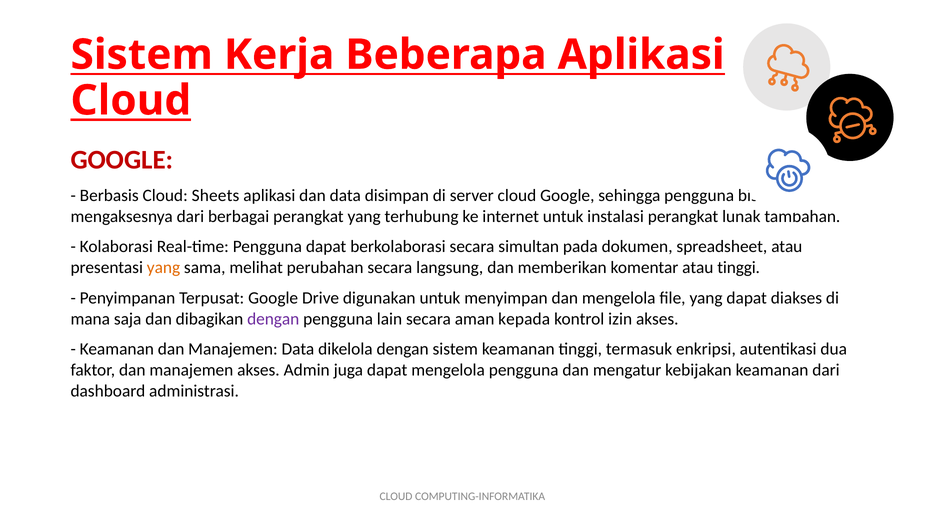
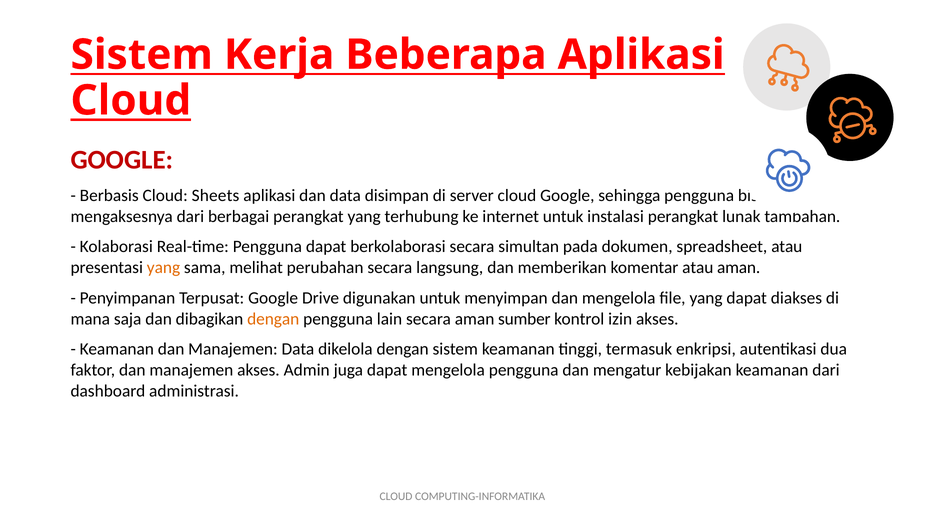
atau tinggi: tinggi -> aman
dengan at (273, 319) colour: purple -> orange
kepada: kepada -> sumber
